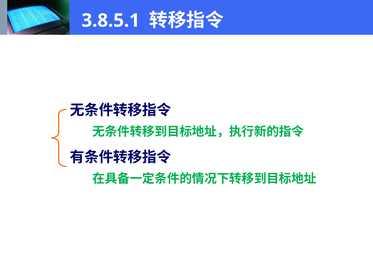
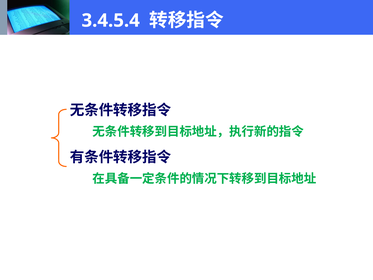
3.8.5.1: 3.8.5.1 -> 3.4.5.4
